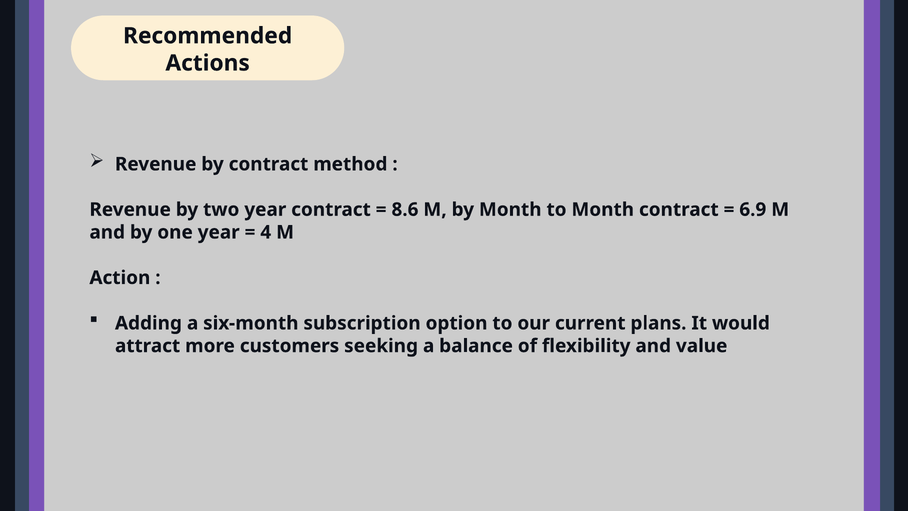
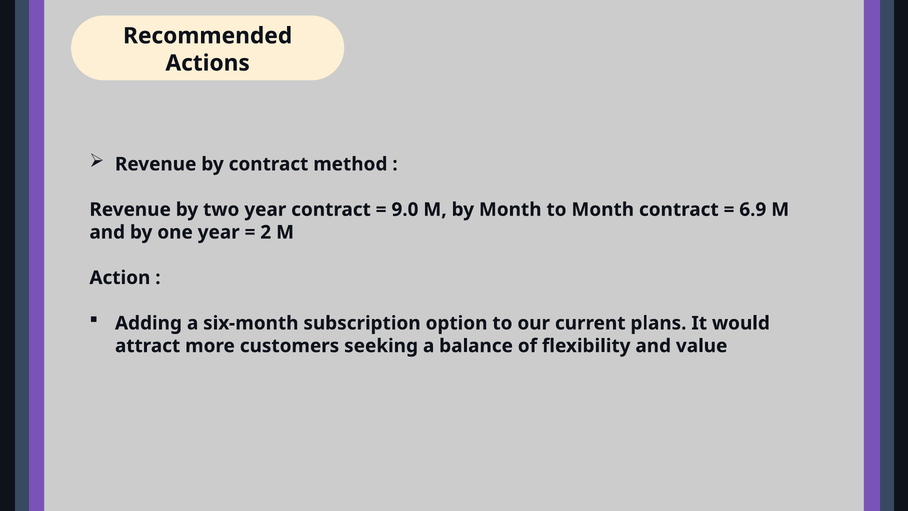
8.6: 8.6 -> 9.0
4: 4 -> 2
